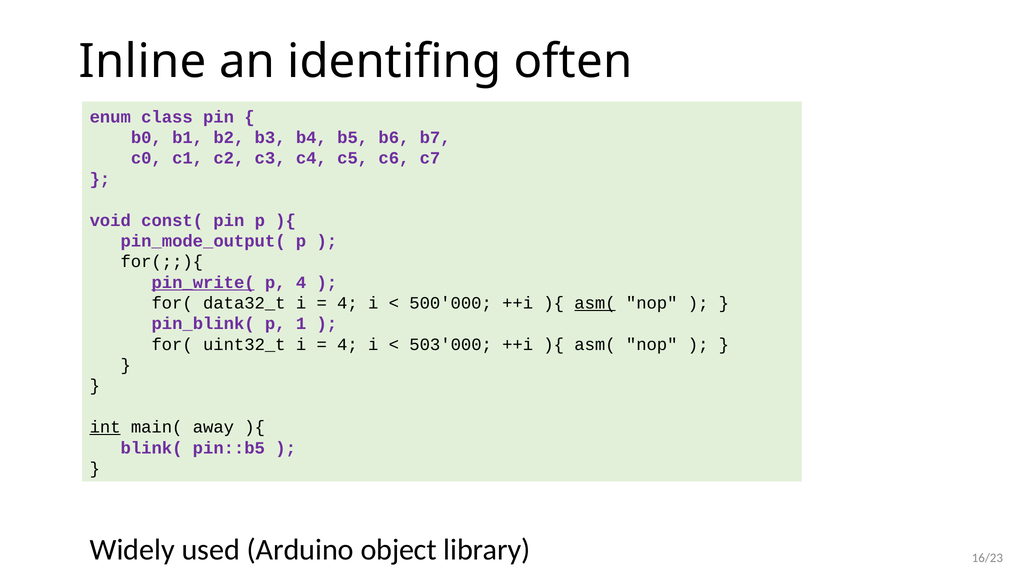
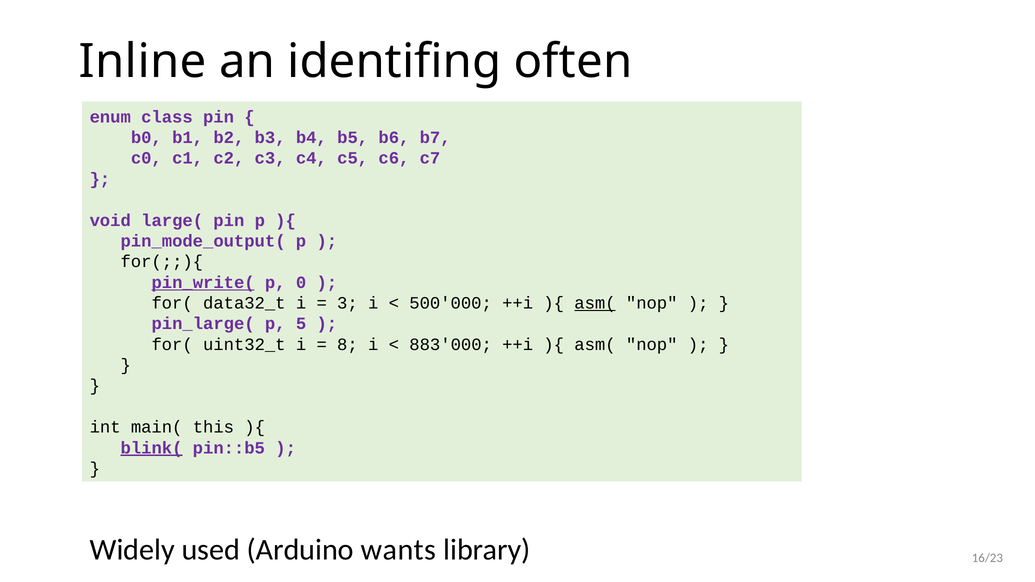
const(: const( -> large(
p 4: 4 -> 0
4 at (347, 303): 4 -> 3
pin_blink(: pin_blink( -> pin_large(
1: 1 -> 5
4 at (347, 345): 4 -> 8
503'000: 503'000 -> 883'000
int underline: present -> none
away: away -> this
blink( underline: none -> present
object: object -> wants
